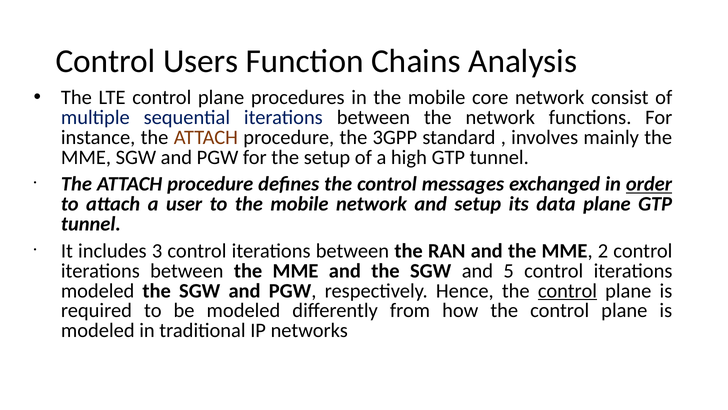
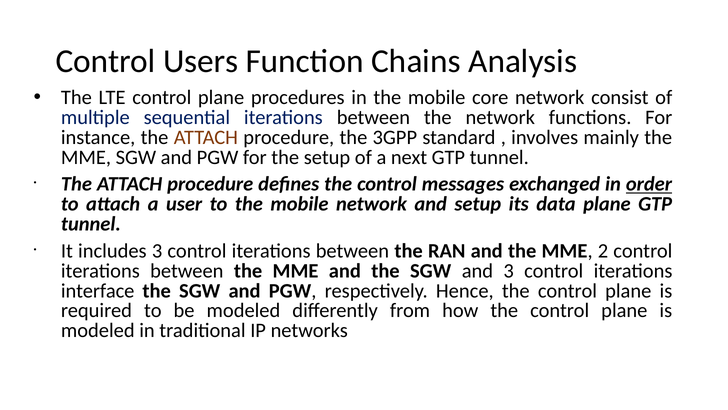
high: high -> next
and 5: 5 -> 3
modeled at (98, 290): modeled -> interface
control at (567, 290) underline: present -> none
